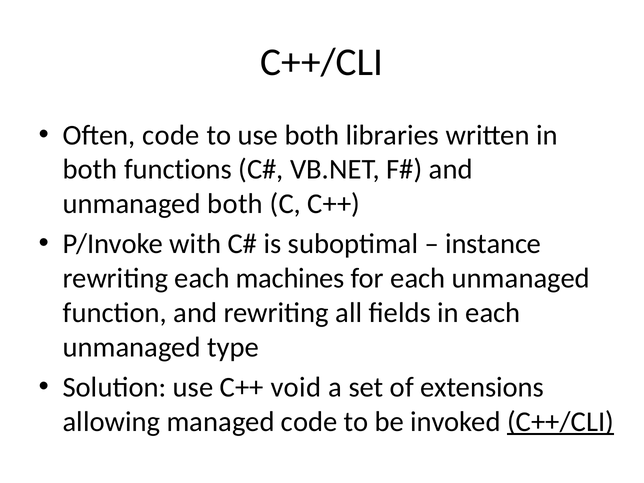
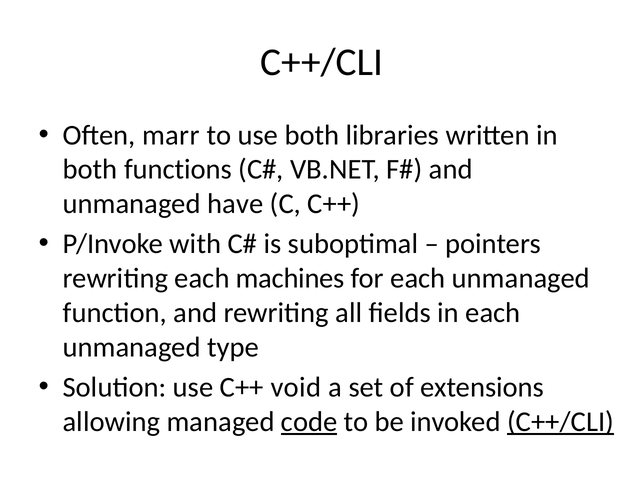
Often code: code -> marr
unmanaged both: both -> have
instance: instance -> pointers
code at (309, 422) underline: none -> present
